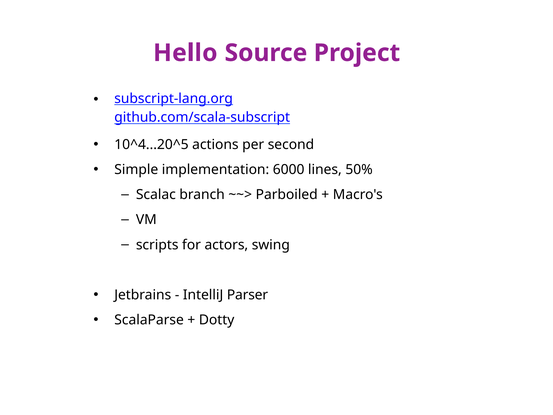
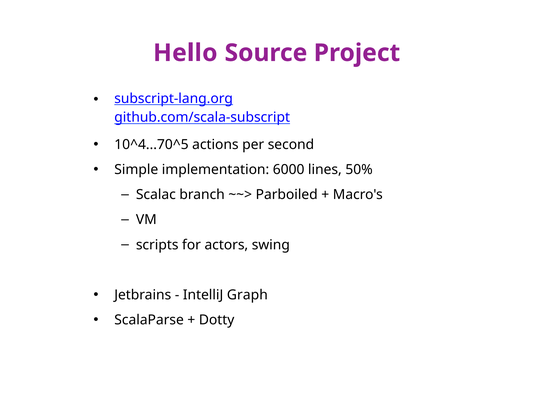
10^4...20^5: 10^4...20^5 -> 10^4...70^5
Parser: Parser -> Graph
